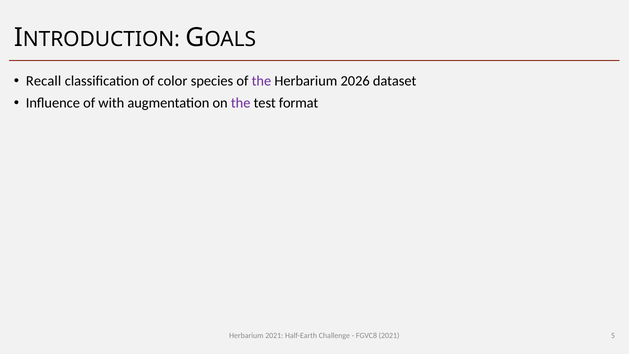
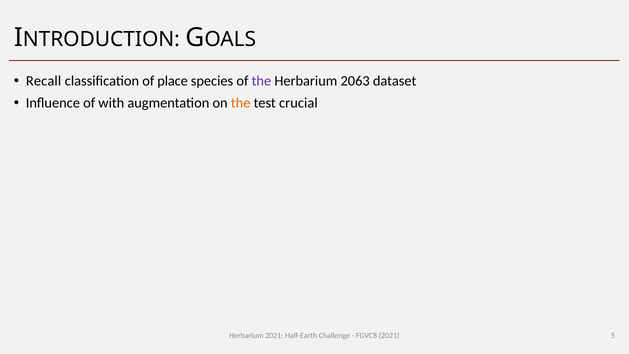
color: color -> place
2026: 2026 -> 2063
the at (241, 103) colour: purple -> orange
format: format -> crucial
